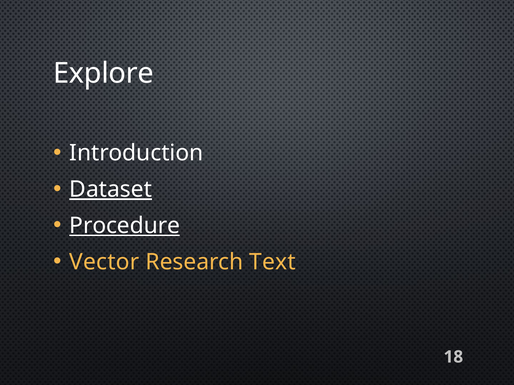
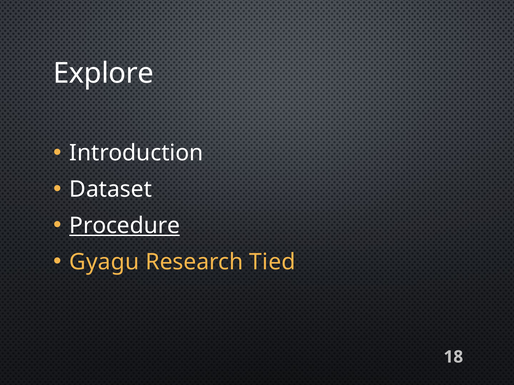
Dataset underline: present -> none
Vector: Vector -> Gyagu
Text: Text -> Tied
